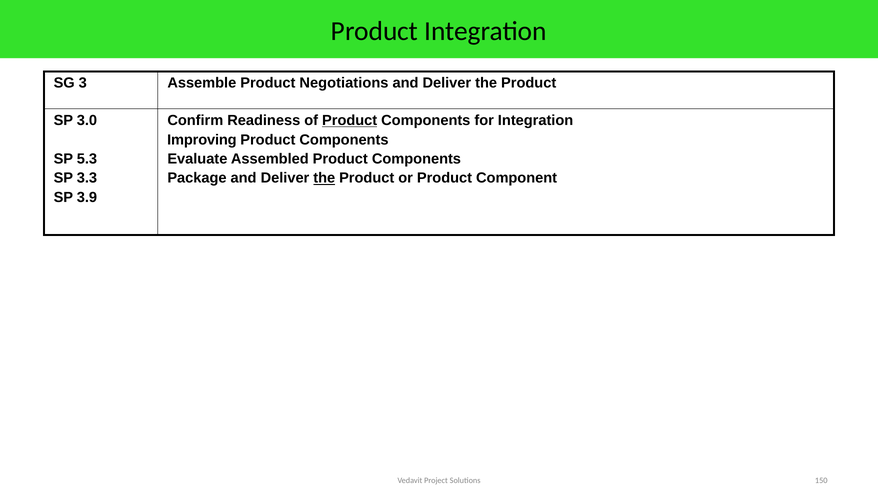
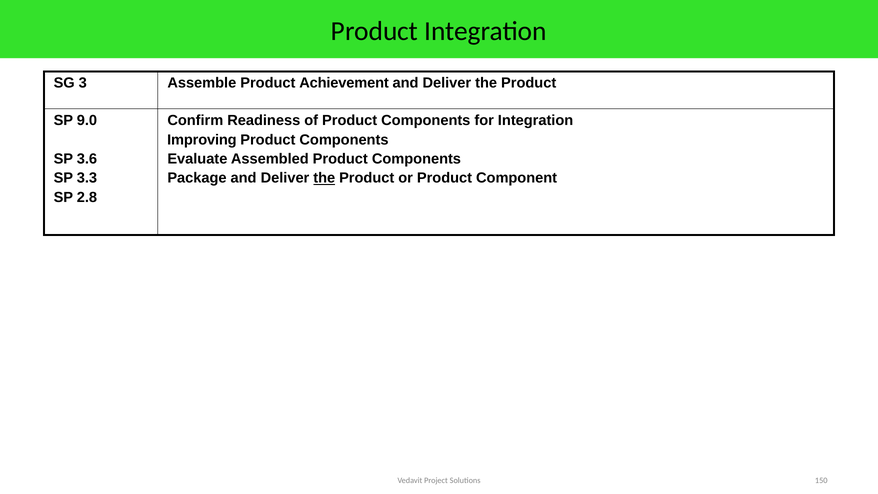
Negotiations: Negotiations -> Achievement
3.0: 3.0 -> 9.0
Product at (350, 120) underline: present -> none
5.3: 5.3 -> 3.6
3.9: 3.9 -> 2.8
